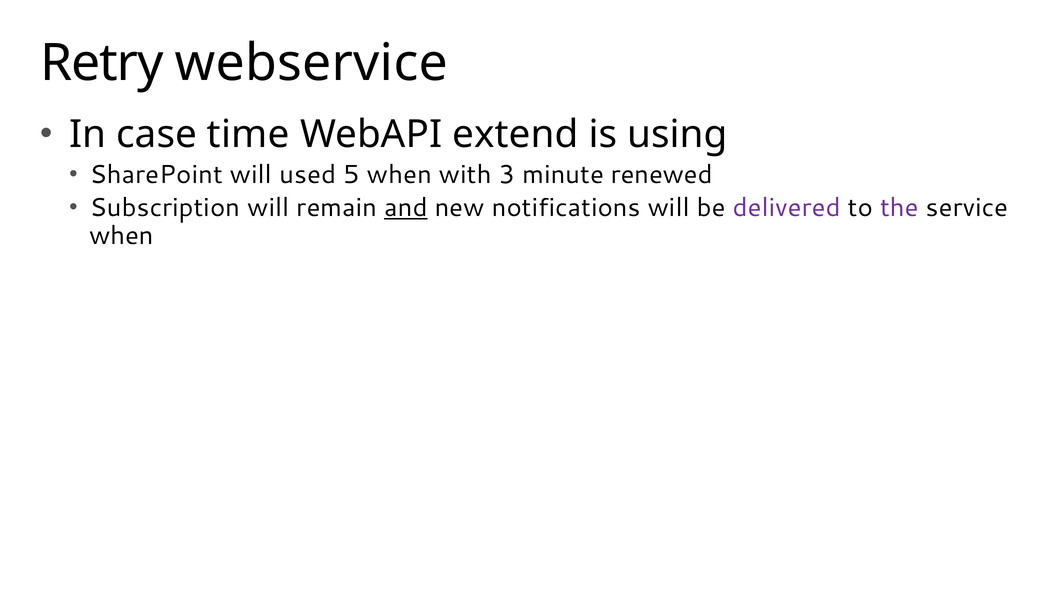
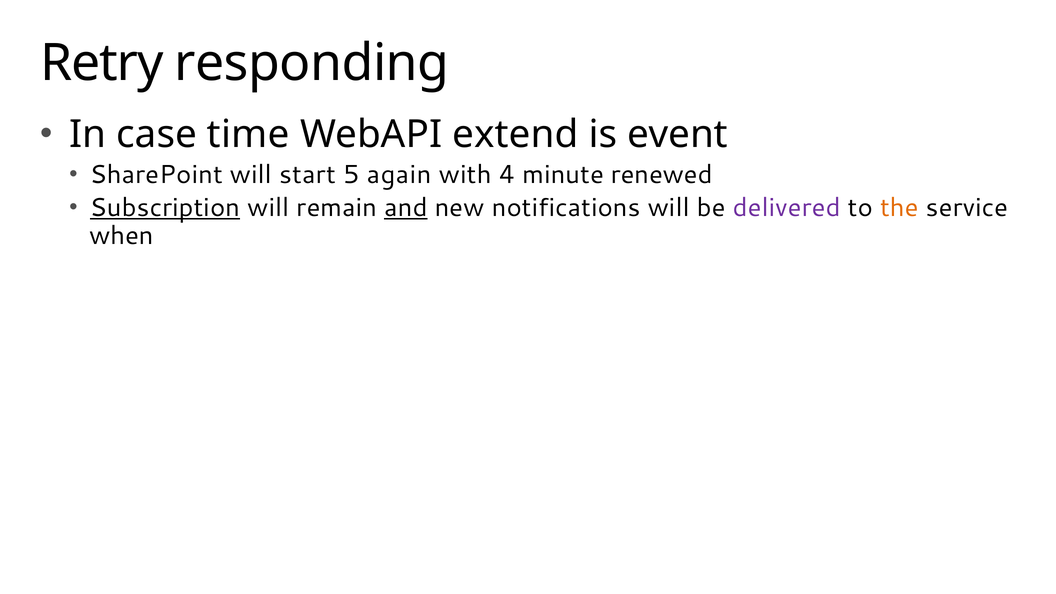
webservice: webservice -> responding
using: using -> event
used: used -> start
5 when: when -> again
3: 3 -> 4
Subscription underline: none -> present
the colour: purple -> orange
